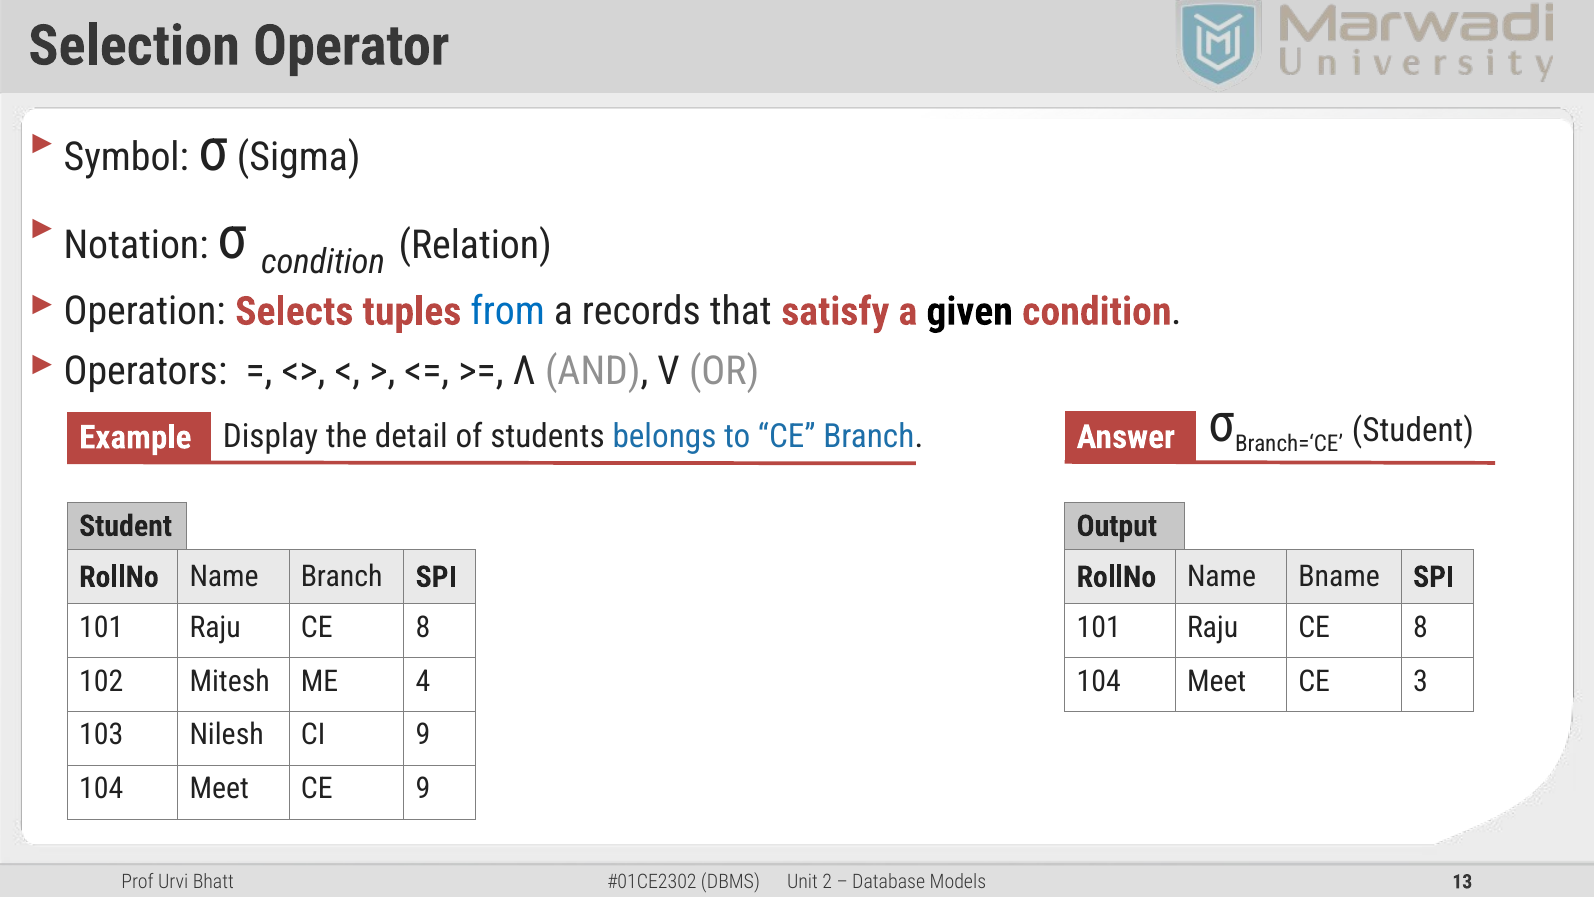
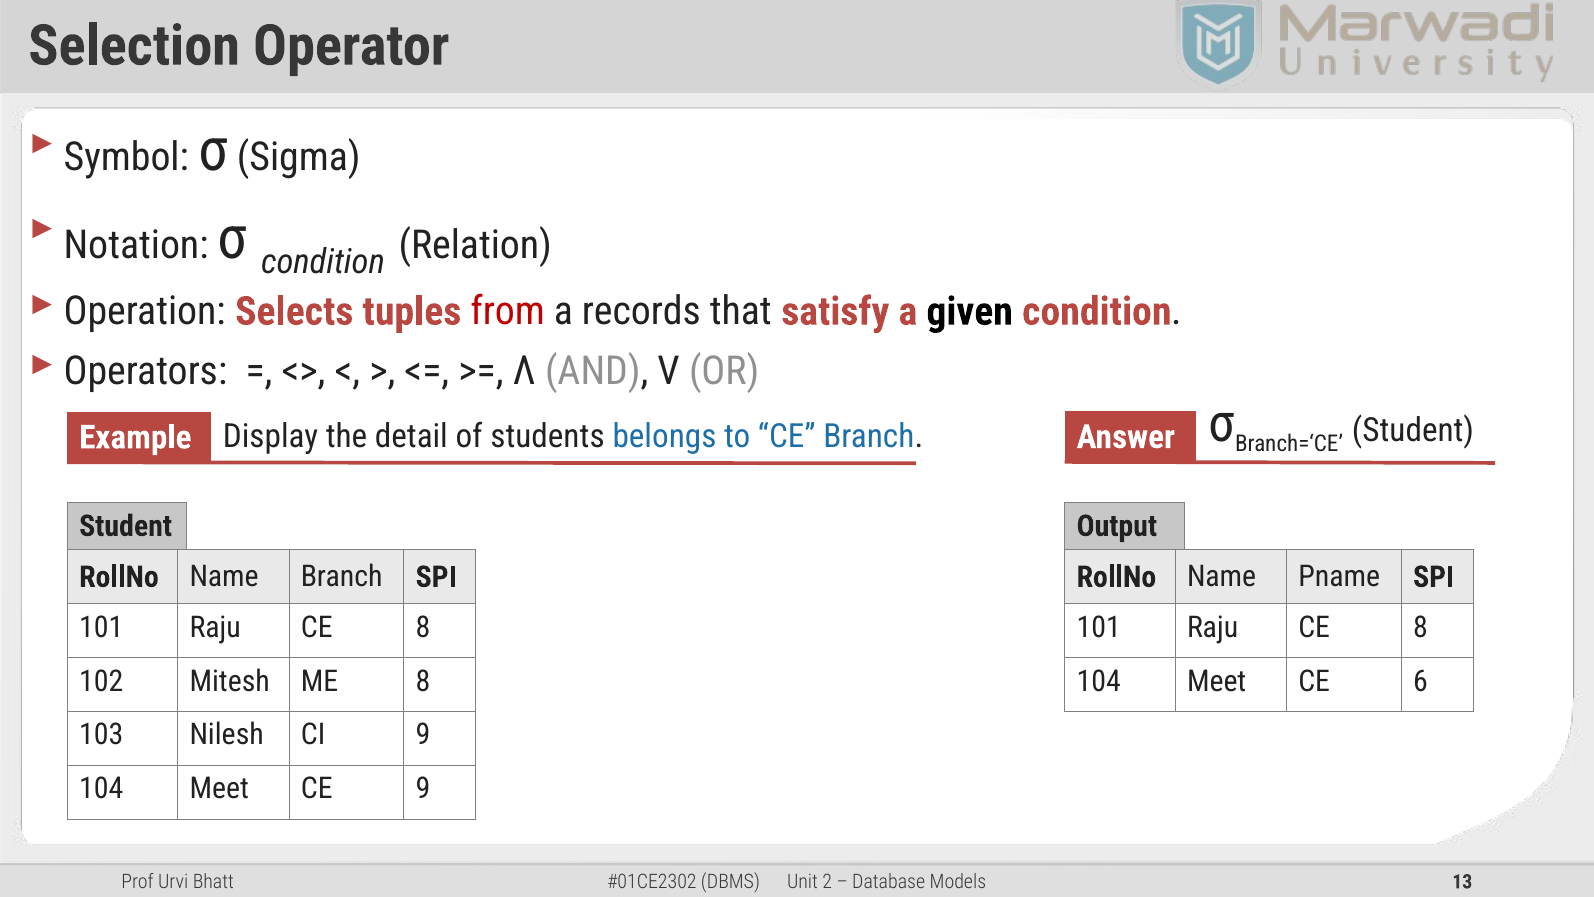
from colour: blue -> red
Bname: Bname -> Pname
ME 4: 4 -> 8
3: 3 -> 6
